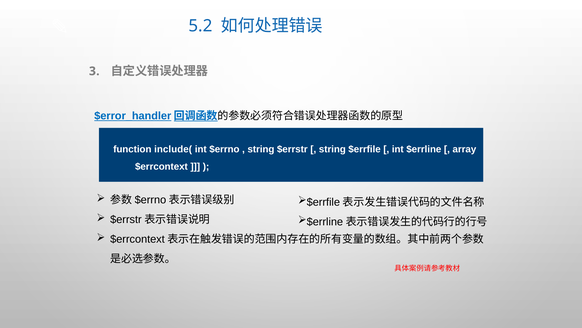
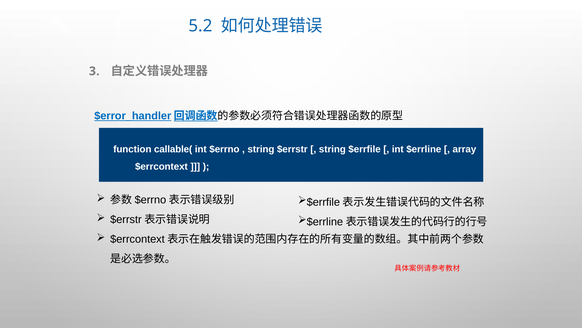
include(: include( -> callable(
